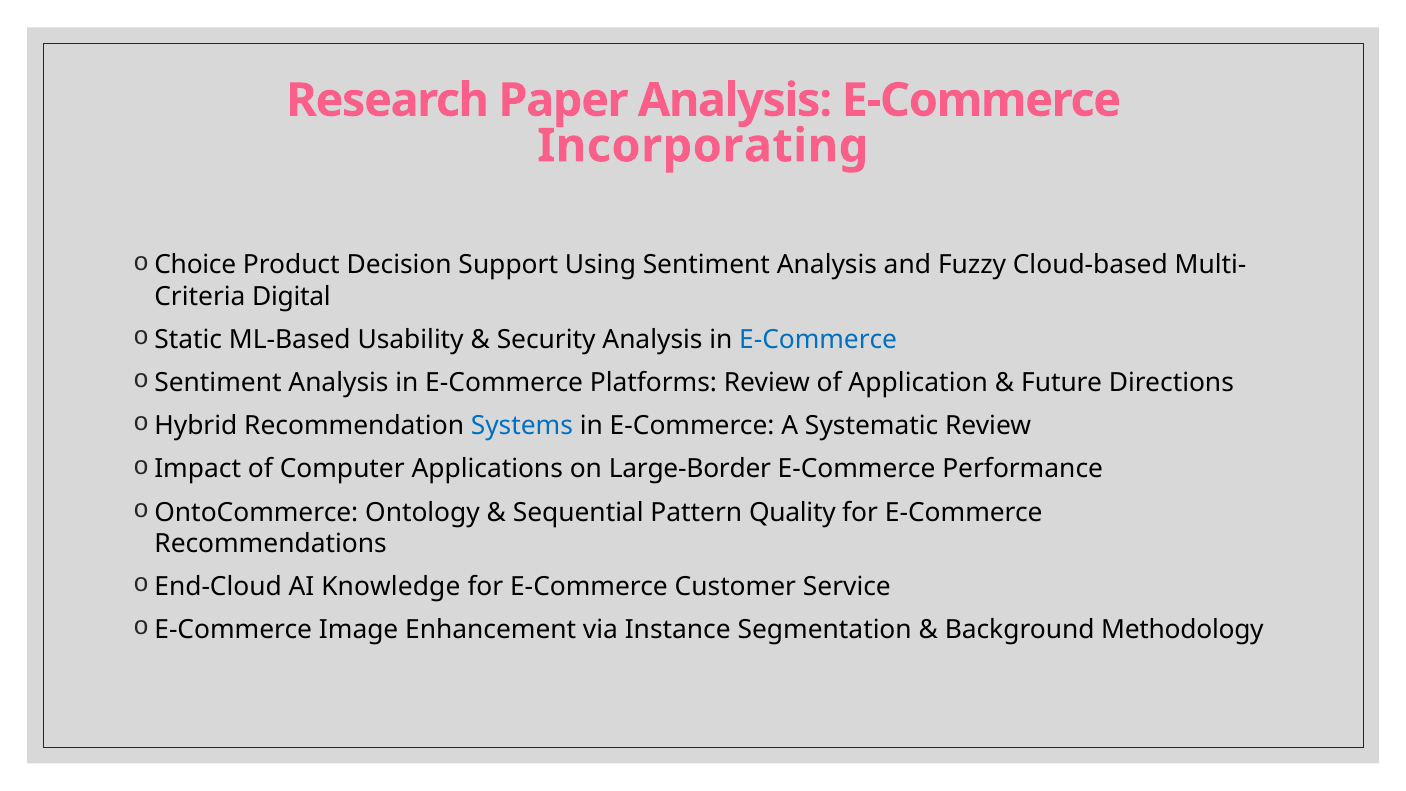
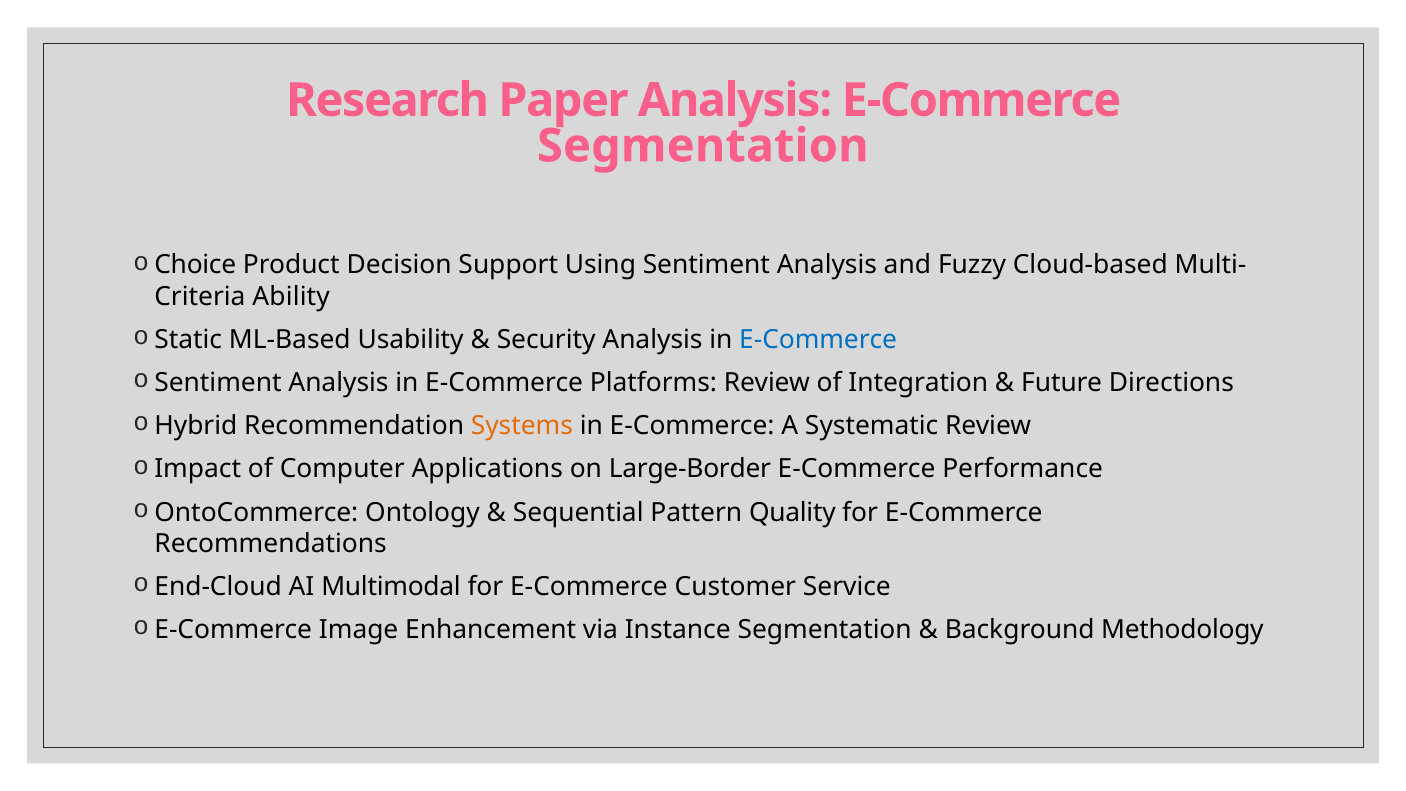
Incorporating at (703, 146): Incorporating -> Segmentation
Digital: Digital -> Ability
Application: Application -> Integration
Systems colour: blue -> orange
Knowledge: Knowledge -> Multimodal
